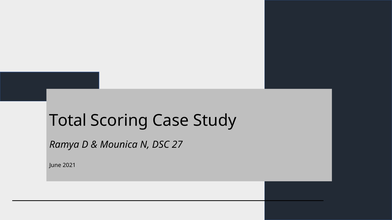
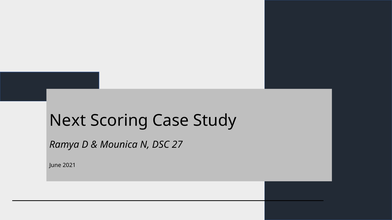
Total: Total -> Next
